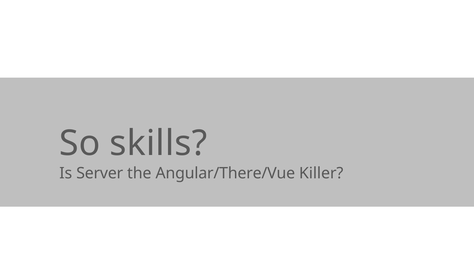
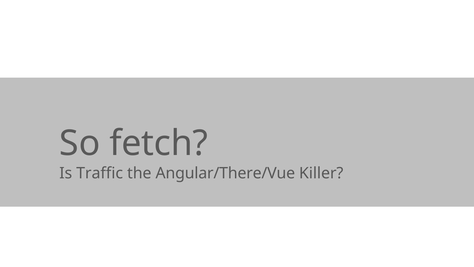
skills: skills -> fetch
Server: Server -> Traffic
